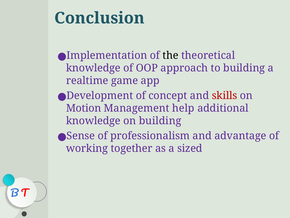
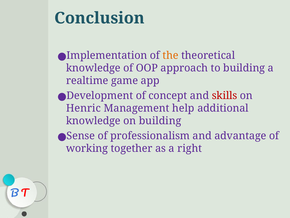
the colour: black -> orange
Motion: Motion -> Henric
sized: sized -> right
